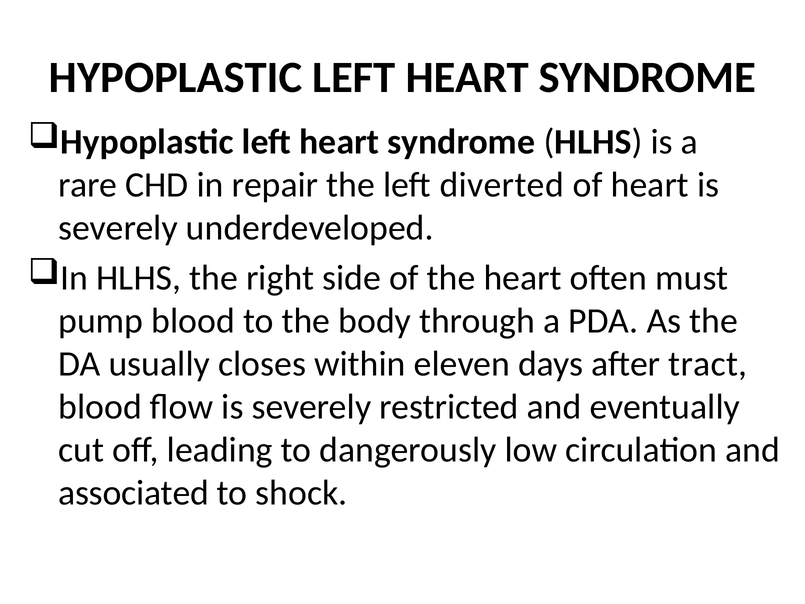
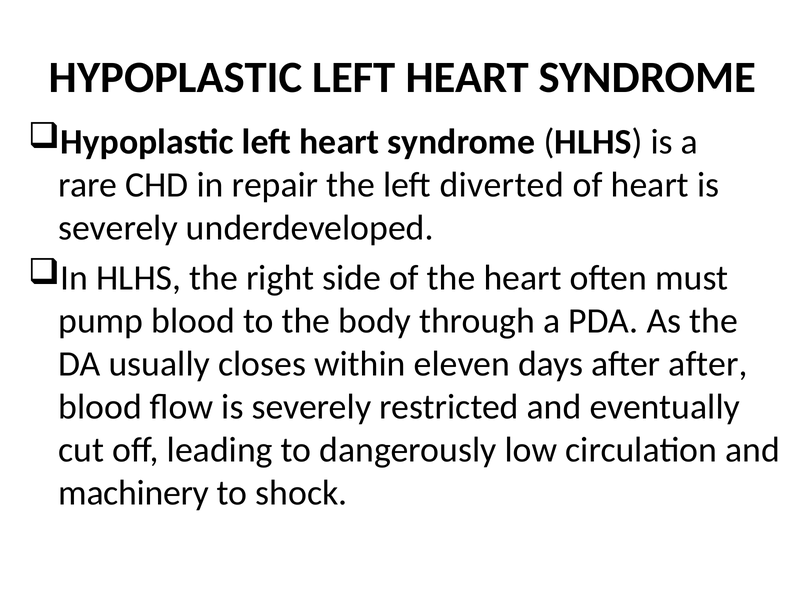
after tract: tract -> after
associated: associated -> machinery
